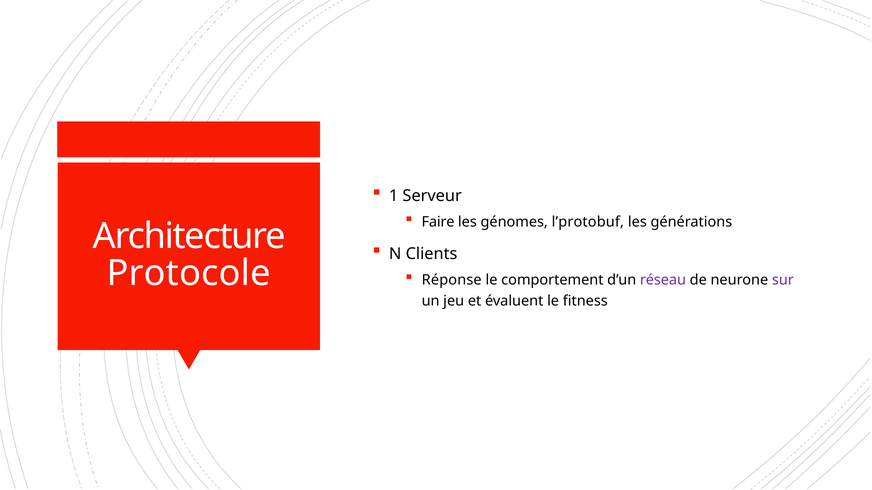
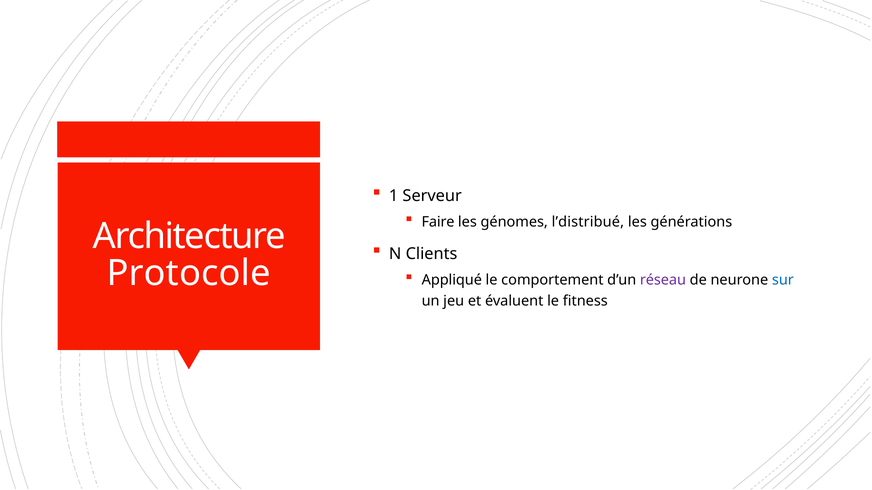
l’protobuf: l’protobuf -> l’distribué
Réponse: Réponse -> Appliqué
sur colour: purple -> blue
